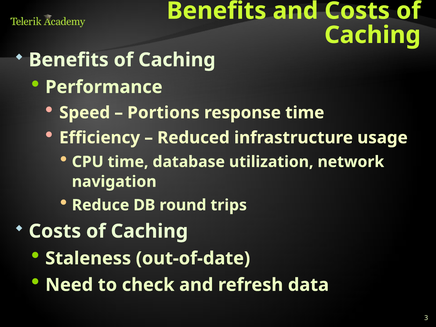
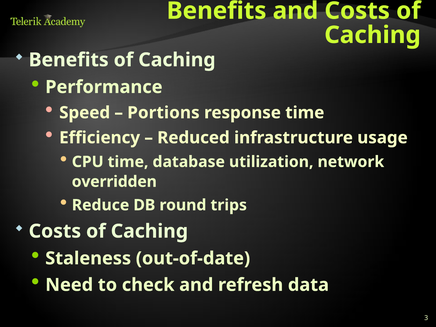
navigation: navigation -> overridden
